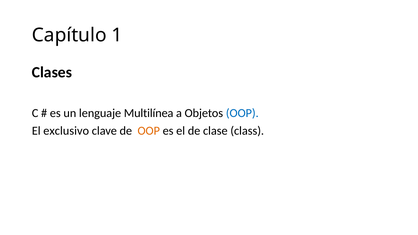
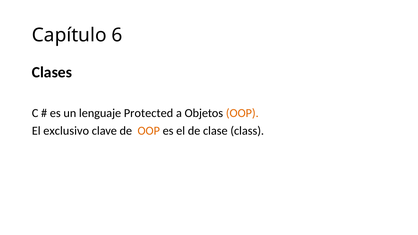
1: 1 -> 6
Multilínea: Multilínea -> Protected
OOP at (242, 113) colour: blue -> orange
